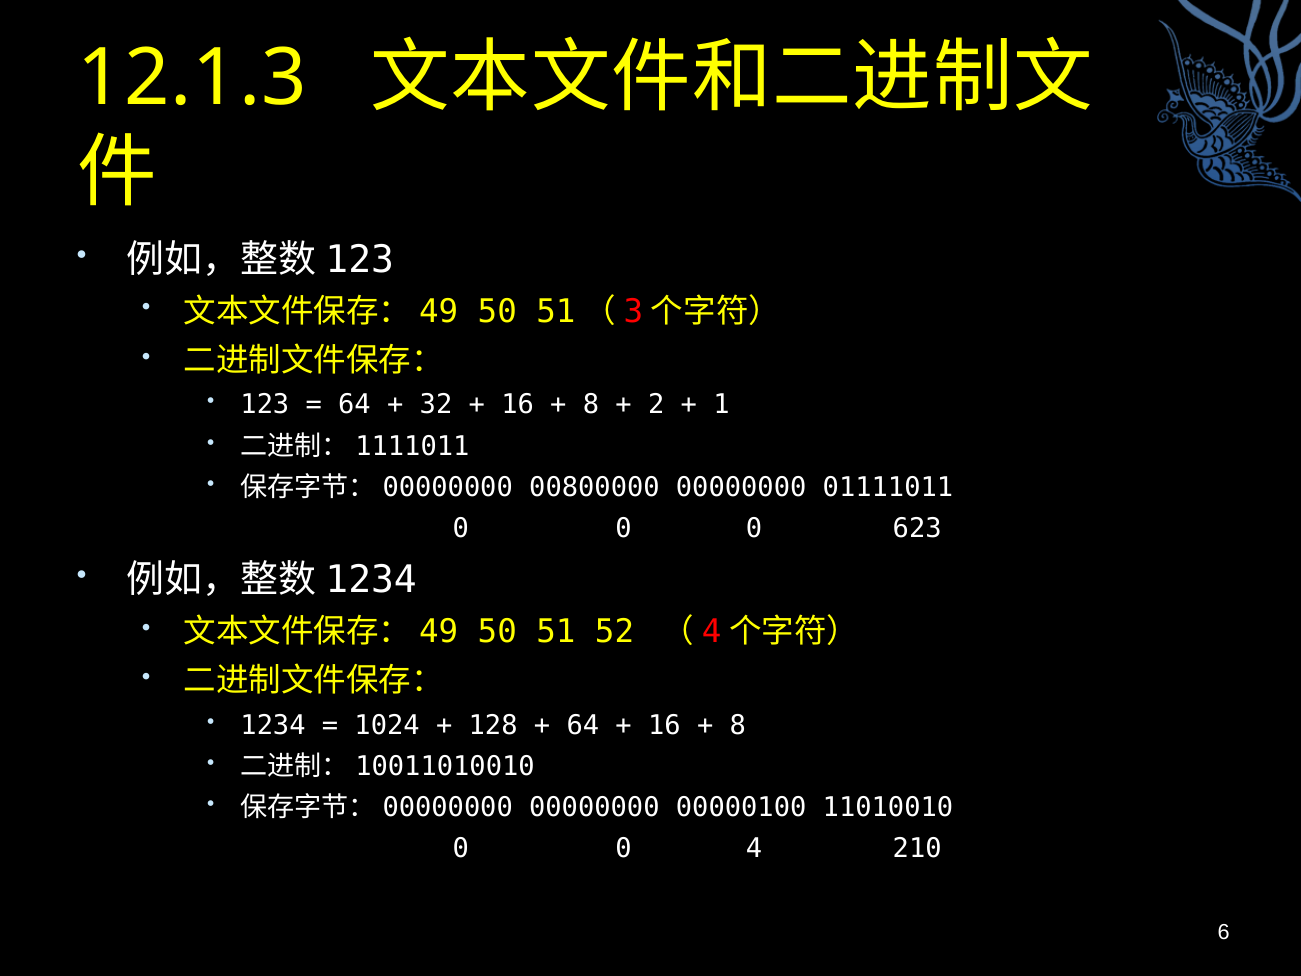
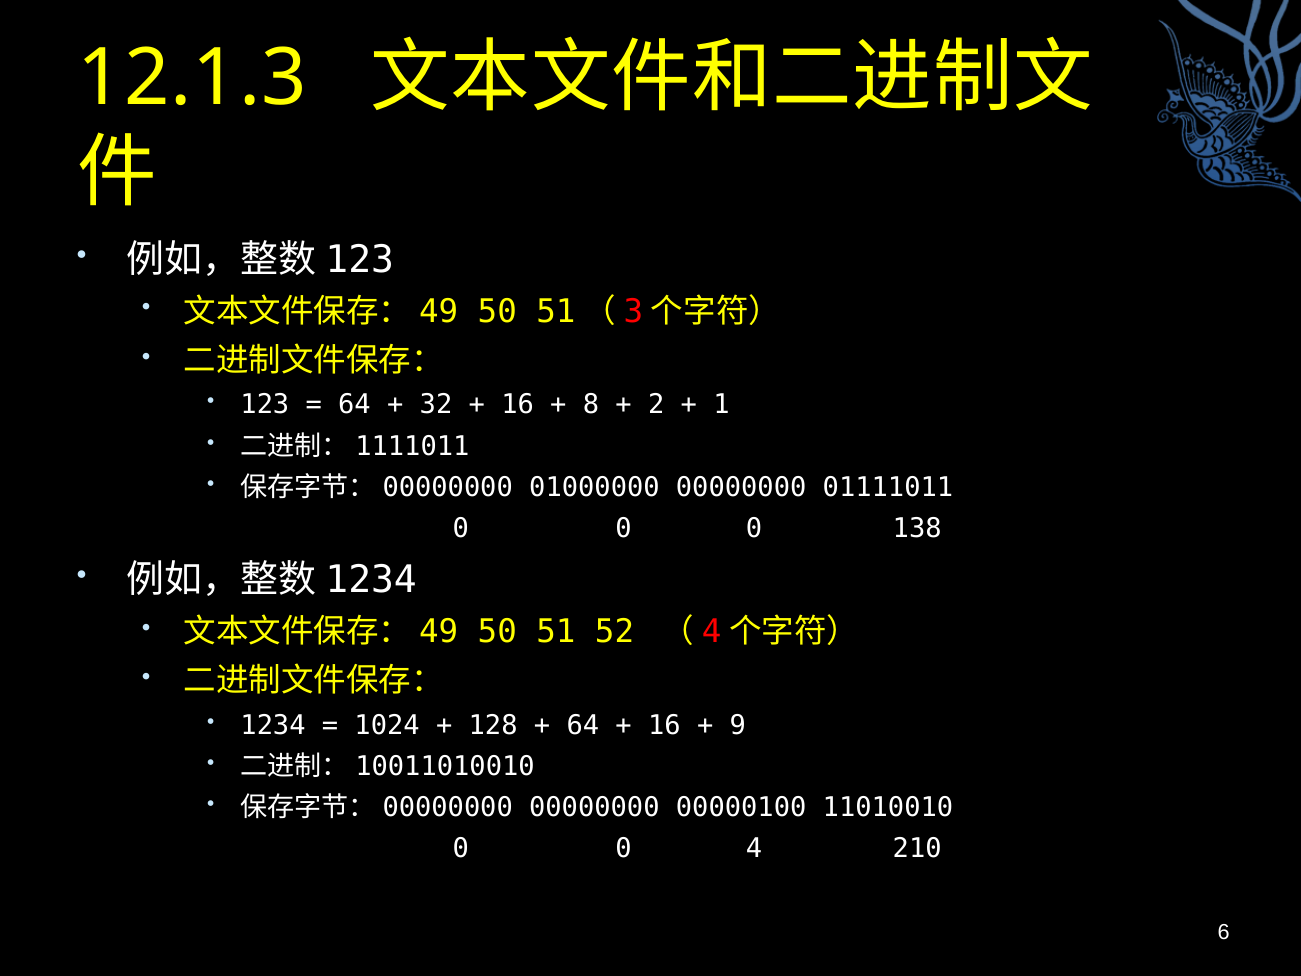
00800000: 00800000 -> 01000000
623: 623 -> 138
8 at (738, 725): 8 -> 9
